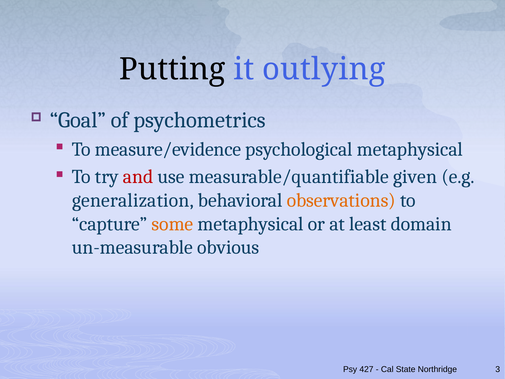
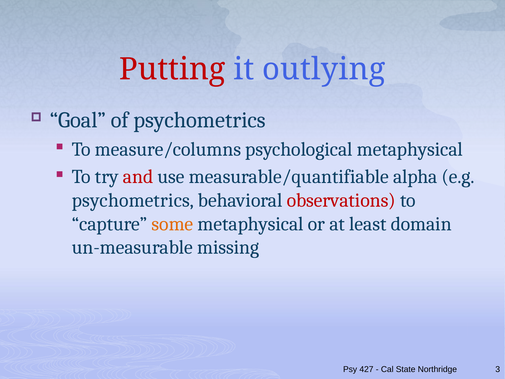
Putting colour: black -> red
measure/evidence: measure/evidence -> measure/columns
given: given -> alpha
generalization at (133, 200): generalization -> psychometrics
observations colour: orange -> red
obvious: obvious -> missing
